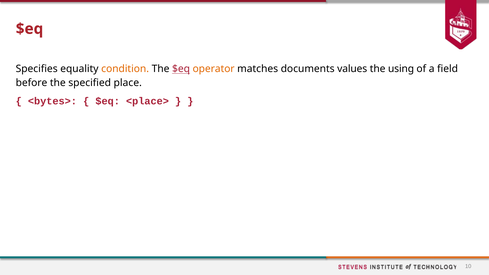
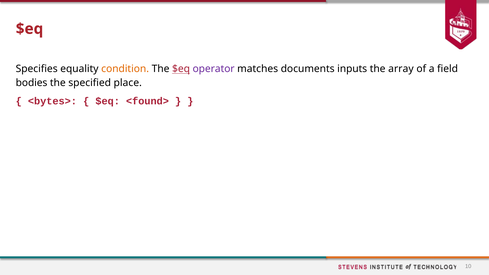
operator colour: orange -> purple
values: values -> inputs
using: using -> array
before: before -> bodies
<place>: <place> -> <found>
